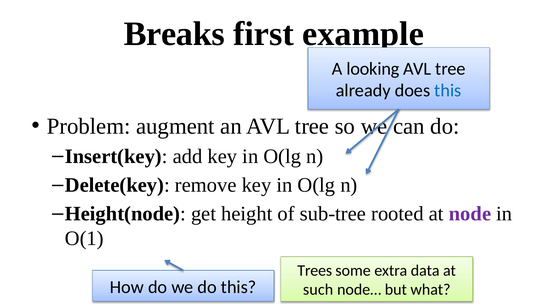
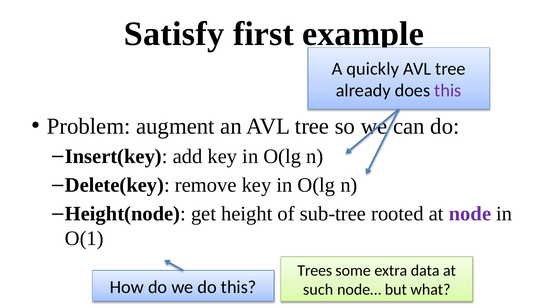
Breaks: Breaks -> Satisfy
looking: looking -> quickly
this at (448, 91) colour: blue -> purple
